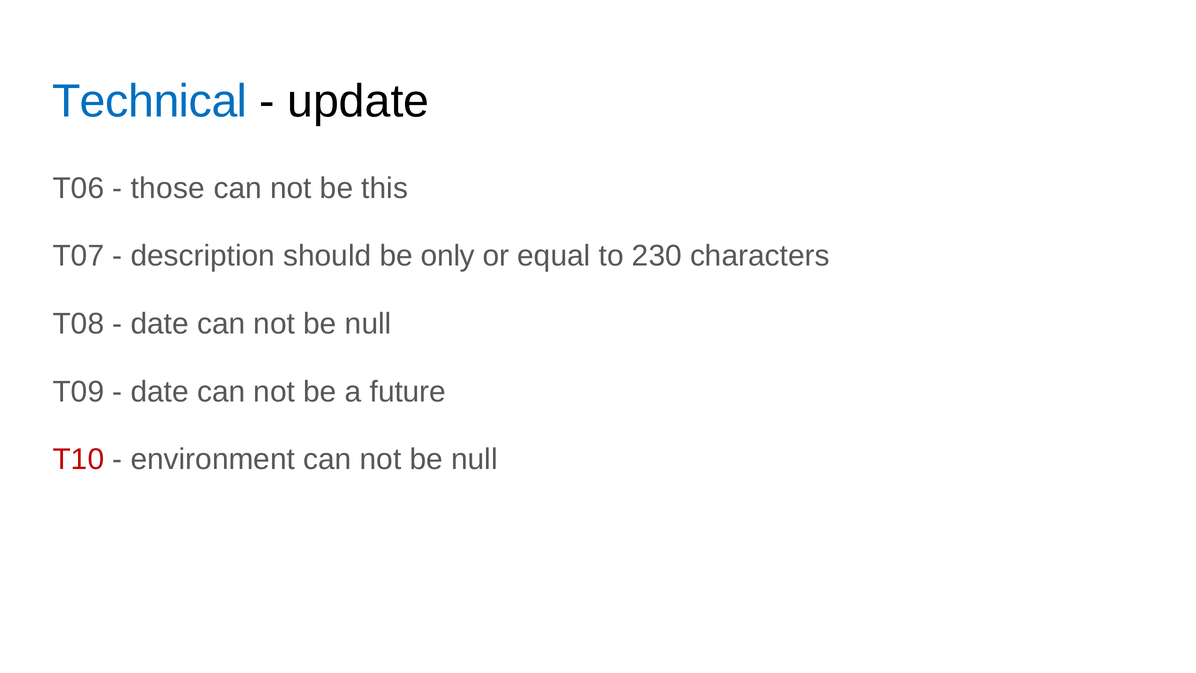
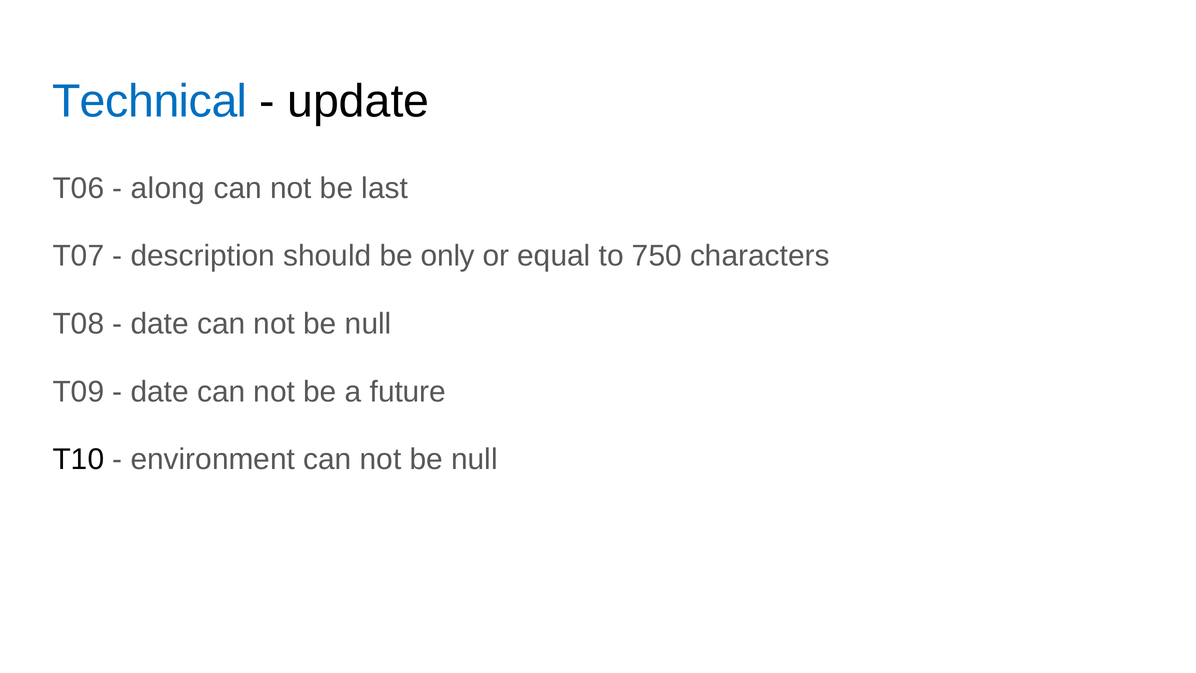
those: those -> along
this: this -> last
230: 230 -> 750
T10 colour: red -> black
